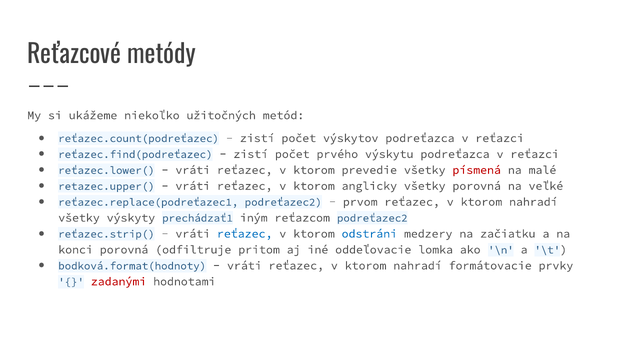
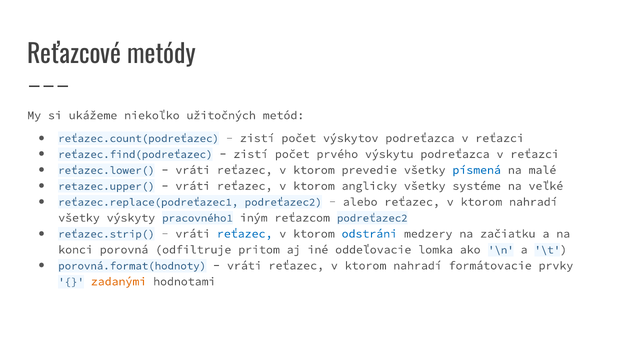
písmená colour: red -> blue
všetky porovná: porovná -> systéme
prvom: prvom -> alebo
prechádzať1: prechádzať1 -> pracovného1
bodková.format(hodnoty: bodková.format(hodnoty -> porovná.format(hodnoty
zadanými colour: red -> orange
